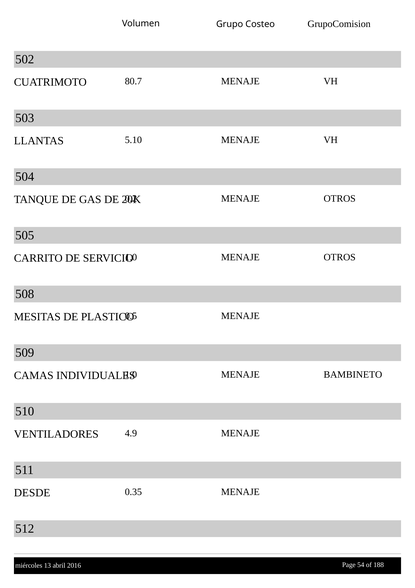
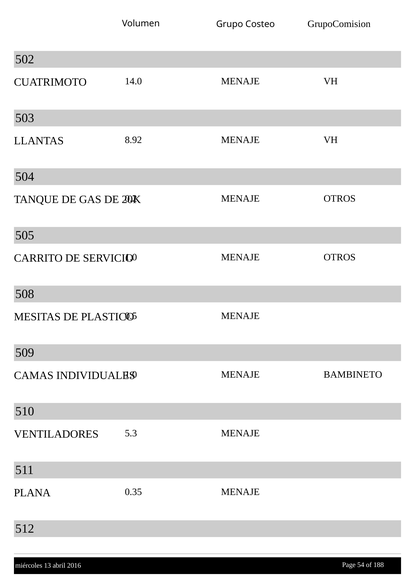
80.7: 80.7 -> 14.0
5.10: 5.10 -> 8.92
4.9: 4.9 -> 5.3
DESDE: DESDE -> PLANA
